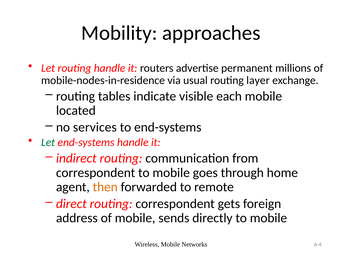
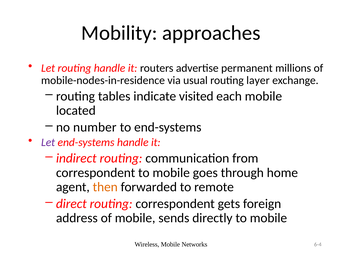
visible: visible -> visited
services: services -> number
Let at (48, 143) colour: green -> purple
